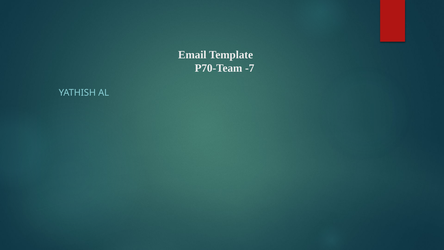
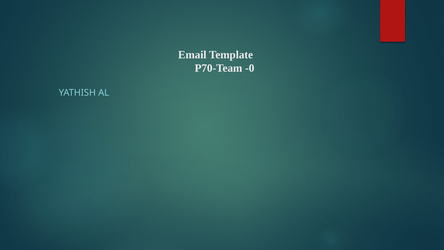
-7: -7 -> -0
